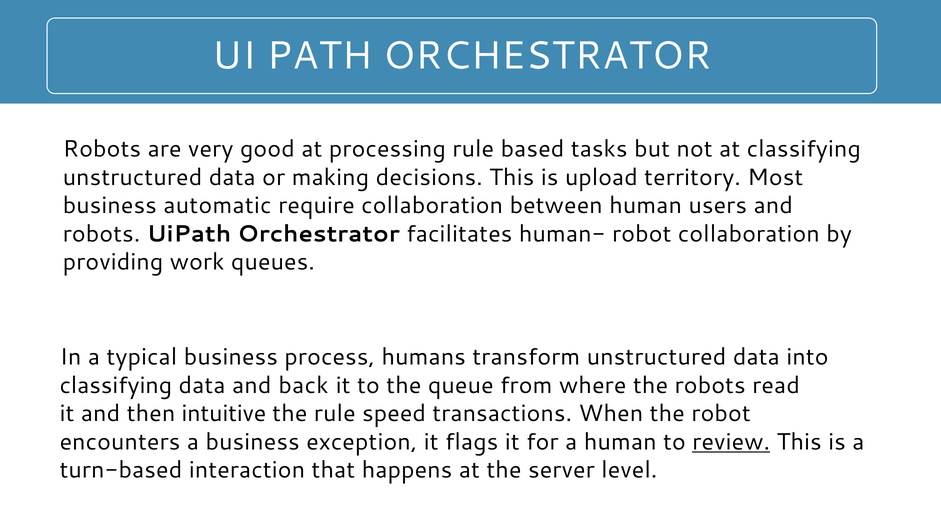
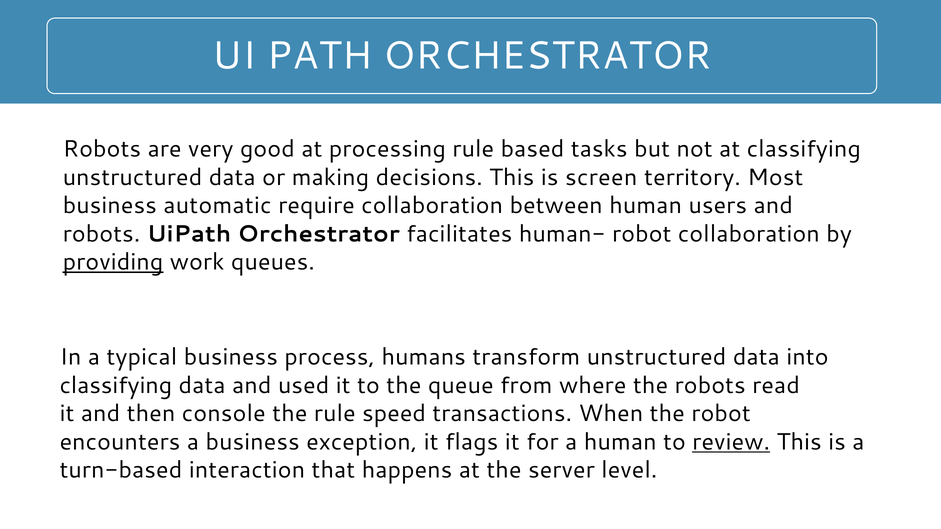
upload: upload -> screen
providing underline: none -> present
back: back -> used
intuitive: intuitive -> console
